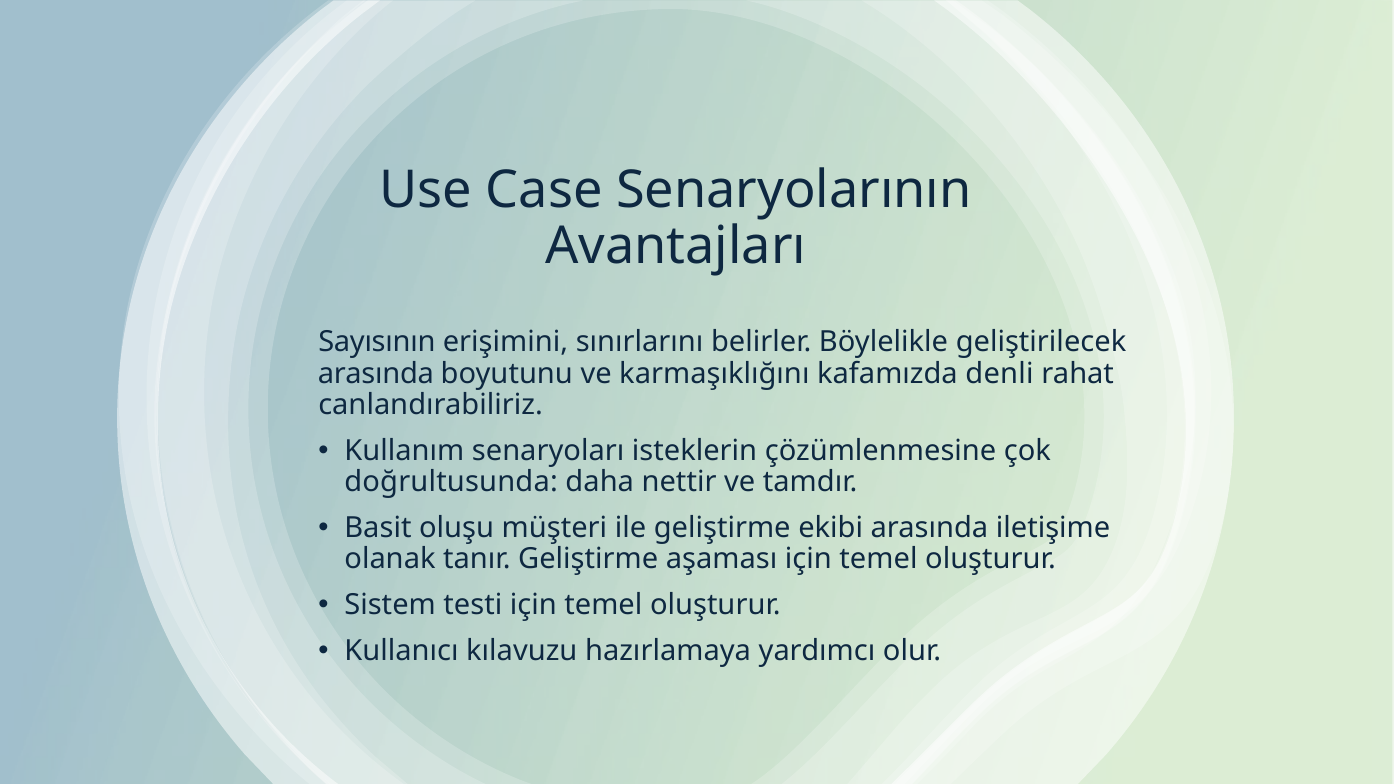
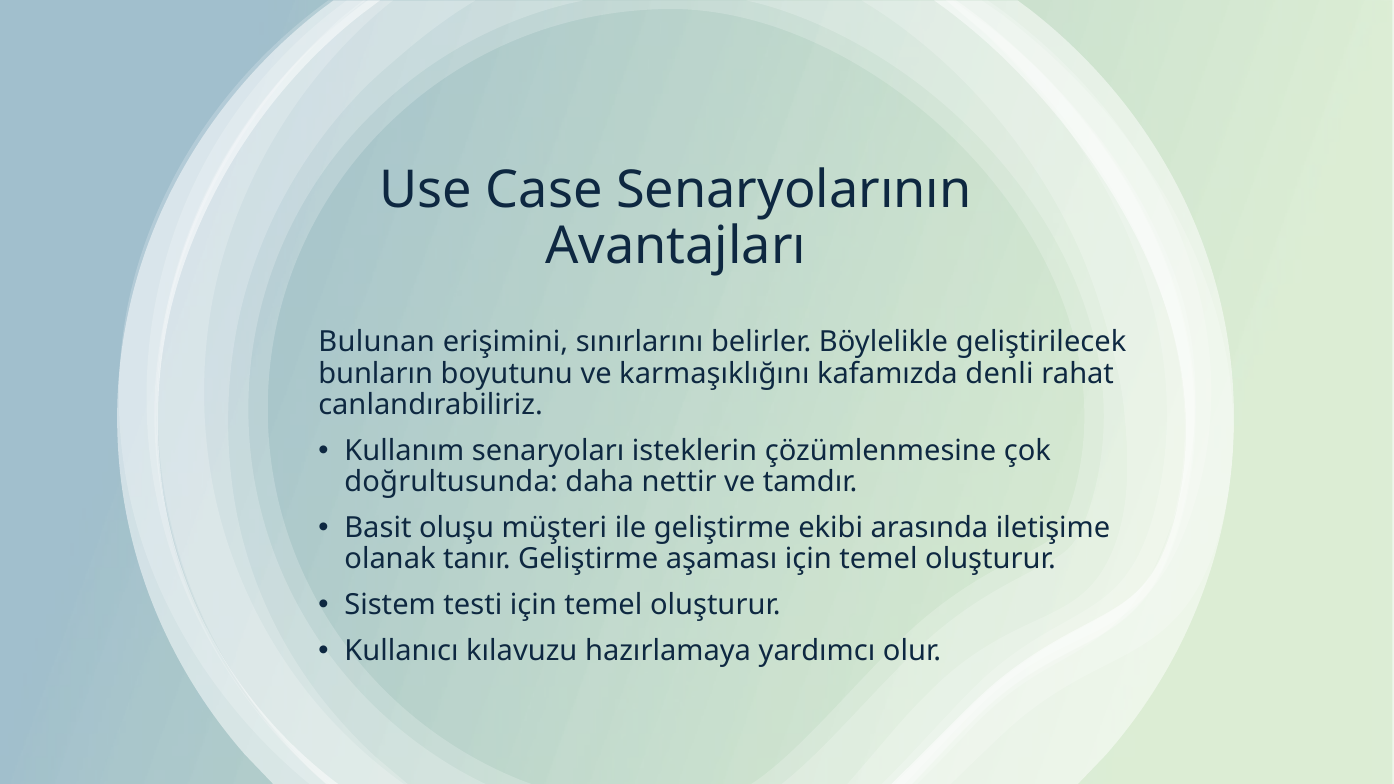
Sayısının: Sayısının -> Bulunan
arasında at (376, 374): arasında -> bunların
